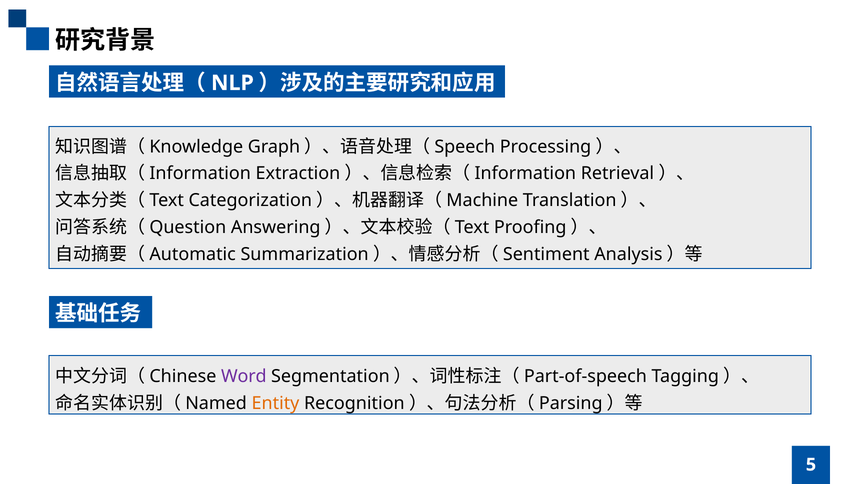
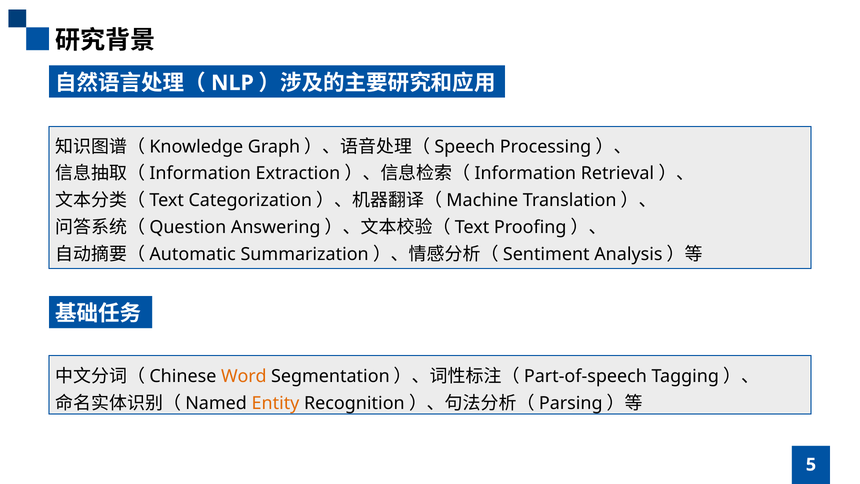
Word colour: purple -> orange
